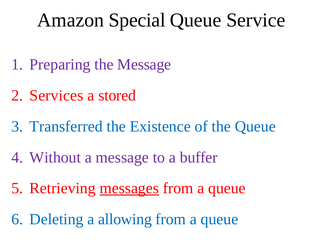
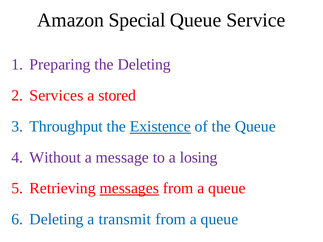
the Message: Message -> Deleting
Transferred: Transferred -> Throughput
Existence underline: none -> present
buffer: buffer -> losing
allowing: allowing -> transmit
